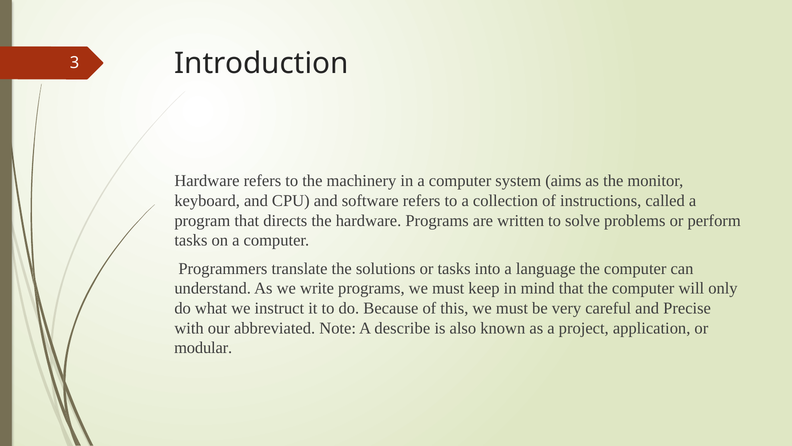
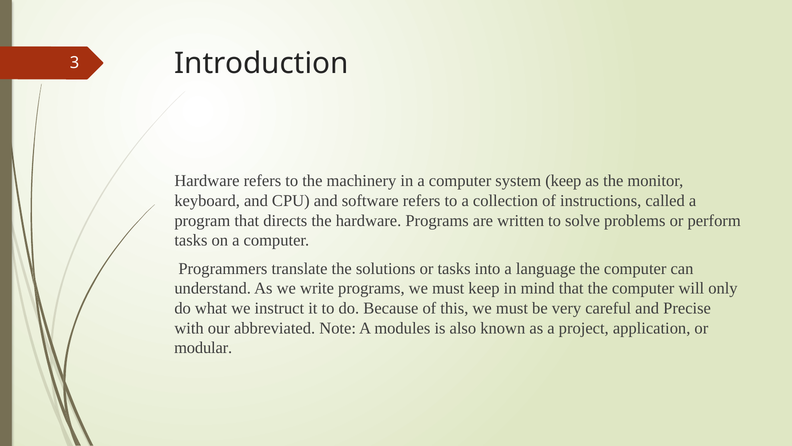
system aims: aims -> keep
describe: describe -> modules
